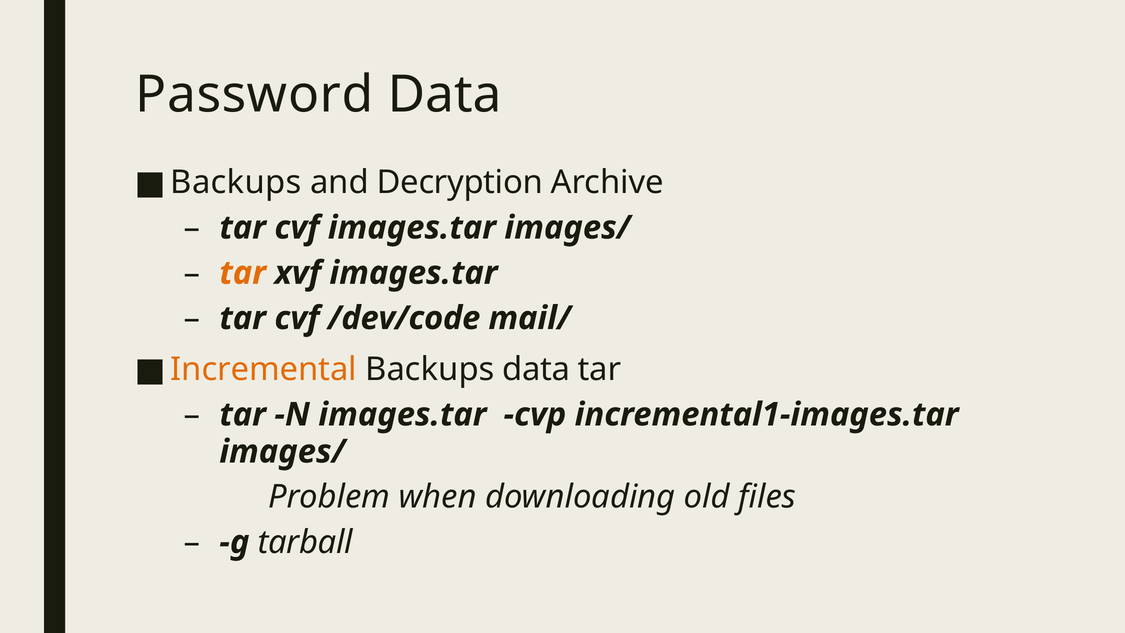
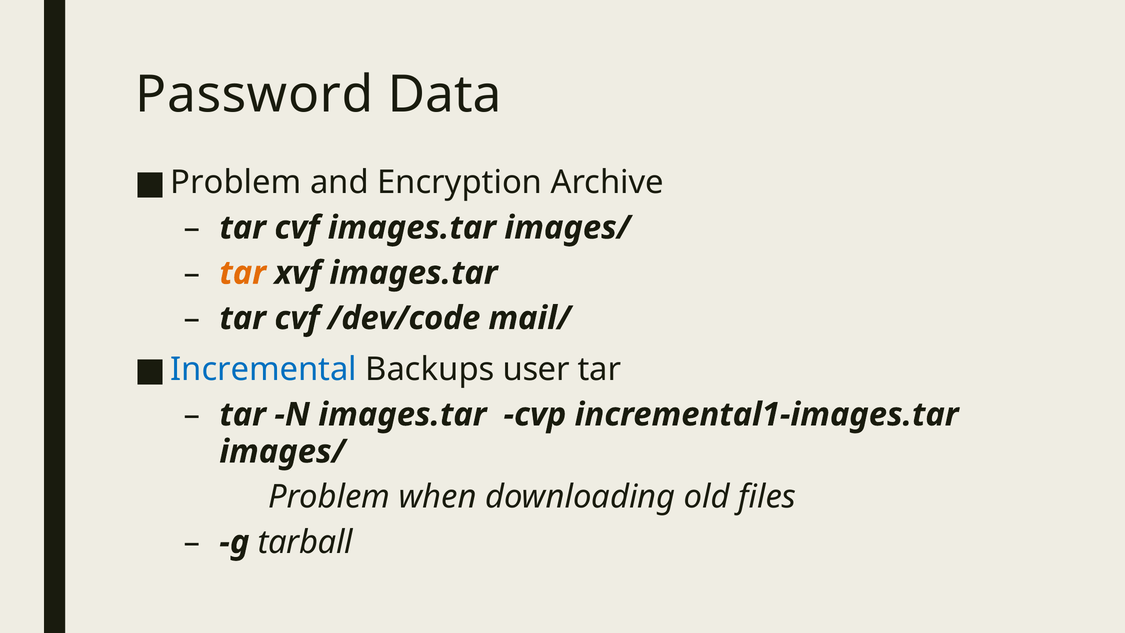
Backups at (236, 182): Backups -> Problem
Decryption: Decryption -> Encryption
Incremental colour: orange -> blue
Backups data: data -> user
